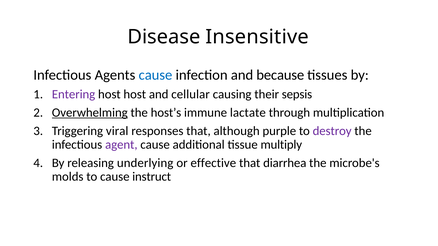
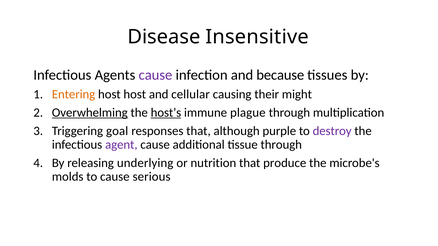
cause at (155, 75) colour: blue -> purple
Entering colour: purple -> orange
sepsis: sepsis -> might
host’s underline: none -> present
lactate: lactate -> plague
viral: viral -> goal
tissue multiply: multiply -> through
effective: effective -> nutrition
diarrhea: diarrhea -> produce
instruct: instruct -> serious
